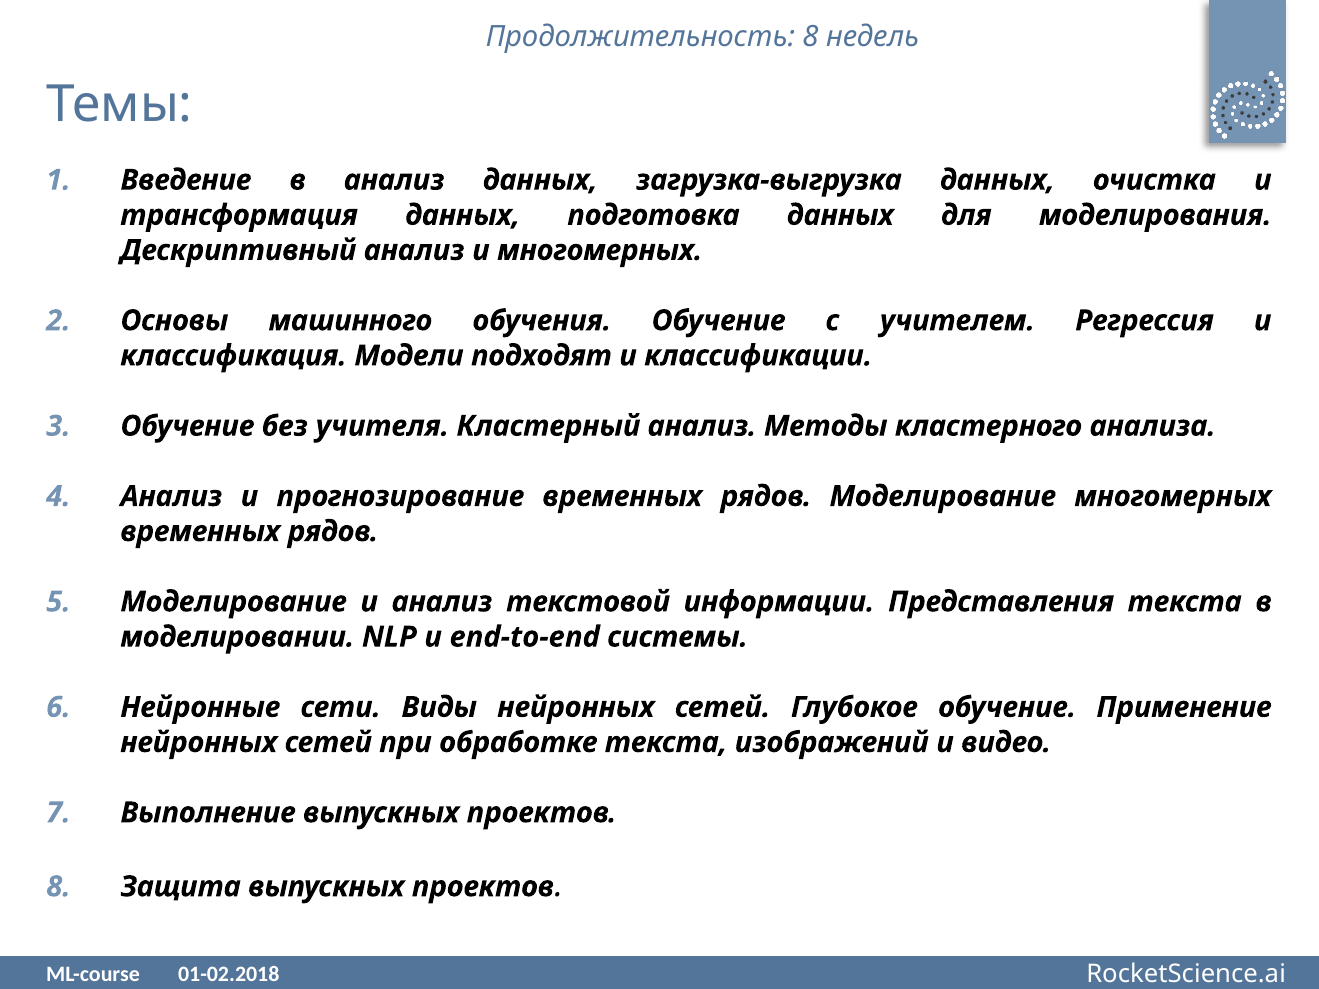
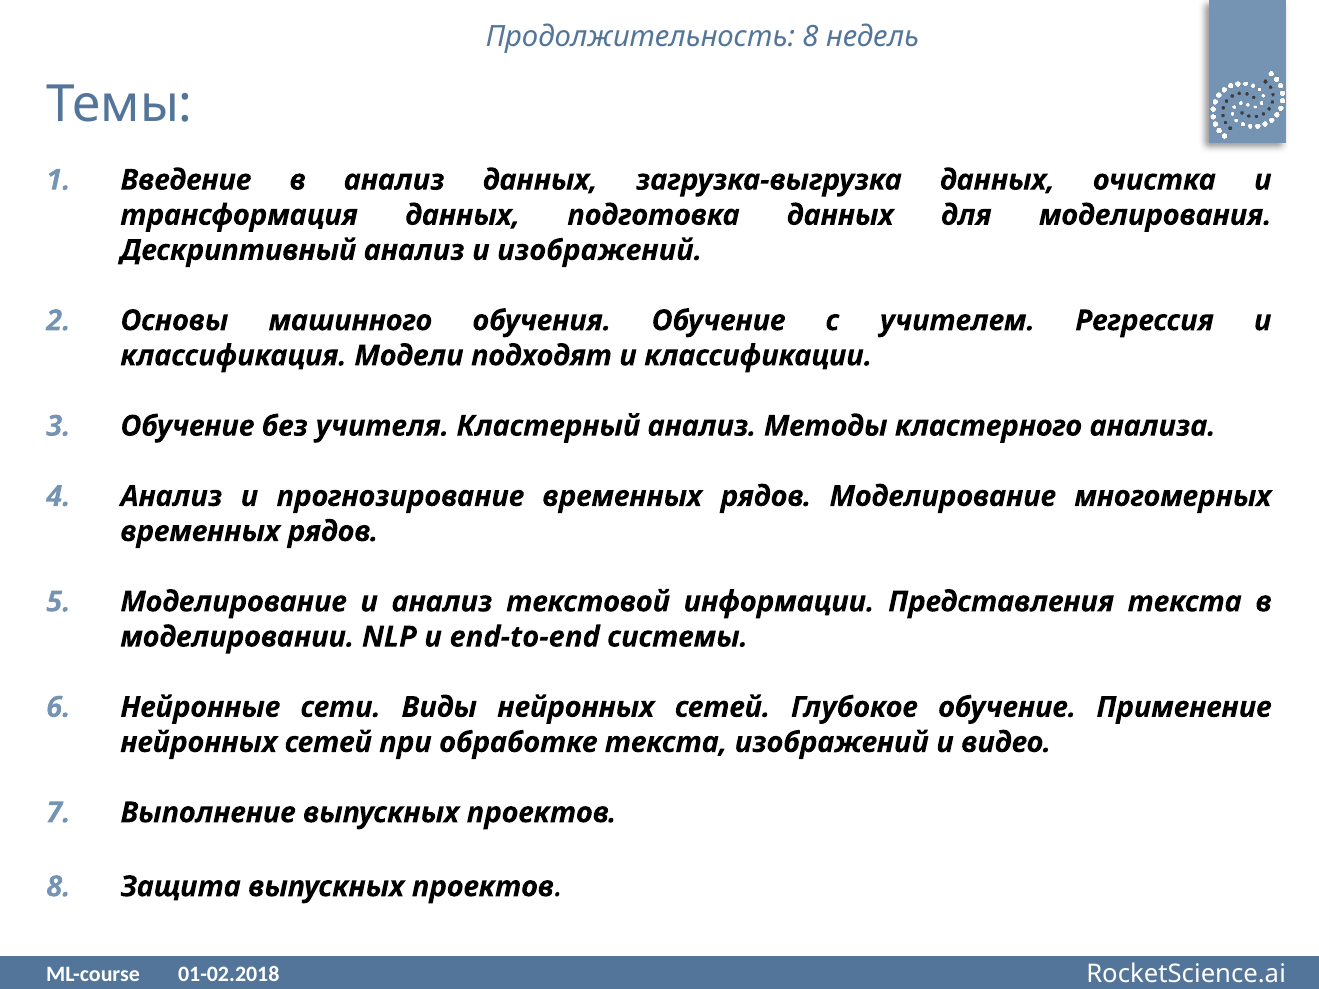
и многомерных: многомерных -> изображений
